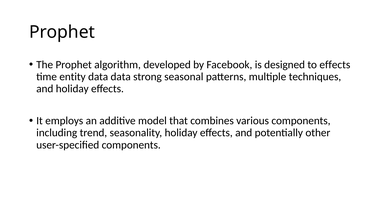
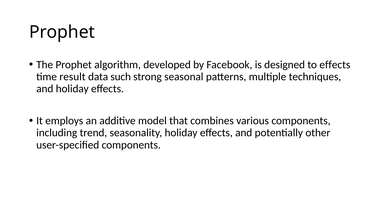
entity: entity -> result
data data: data -> such
